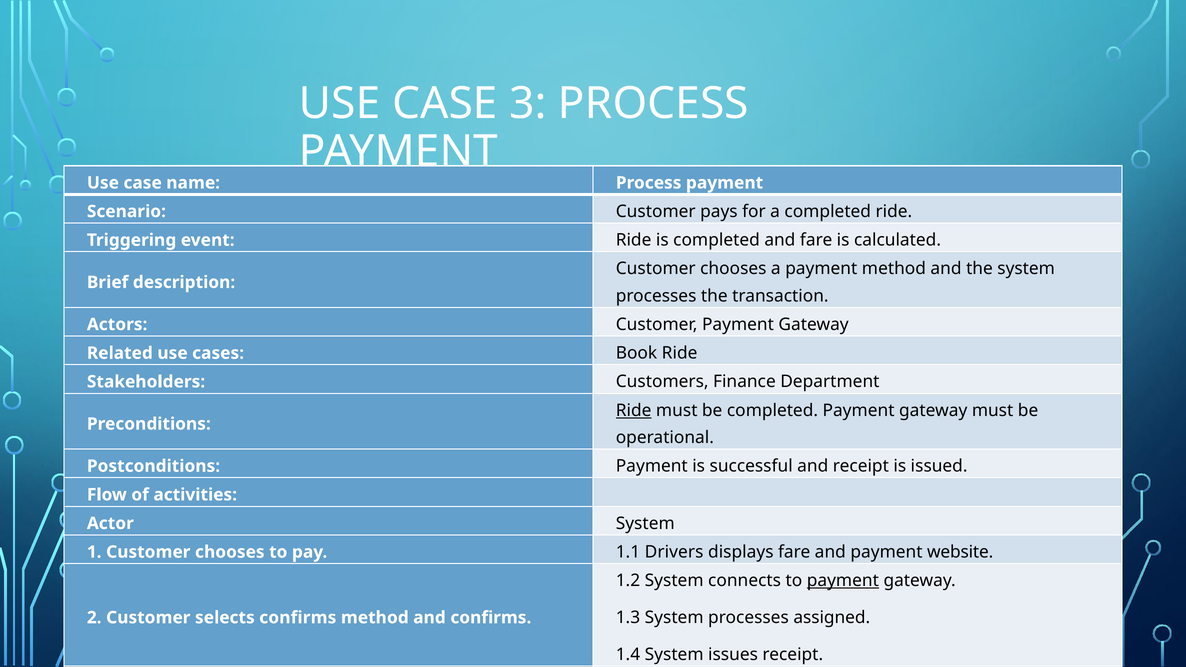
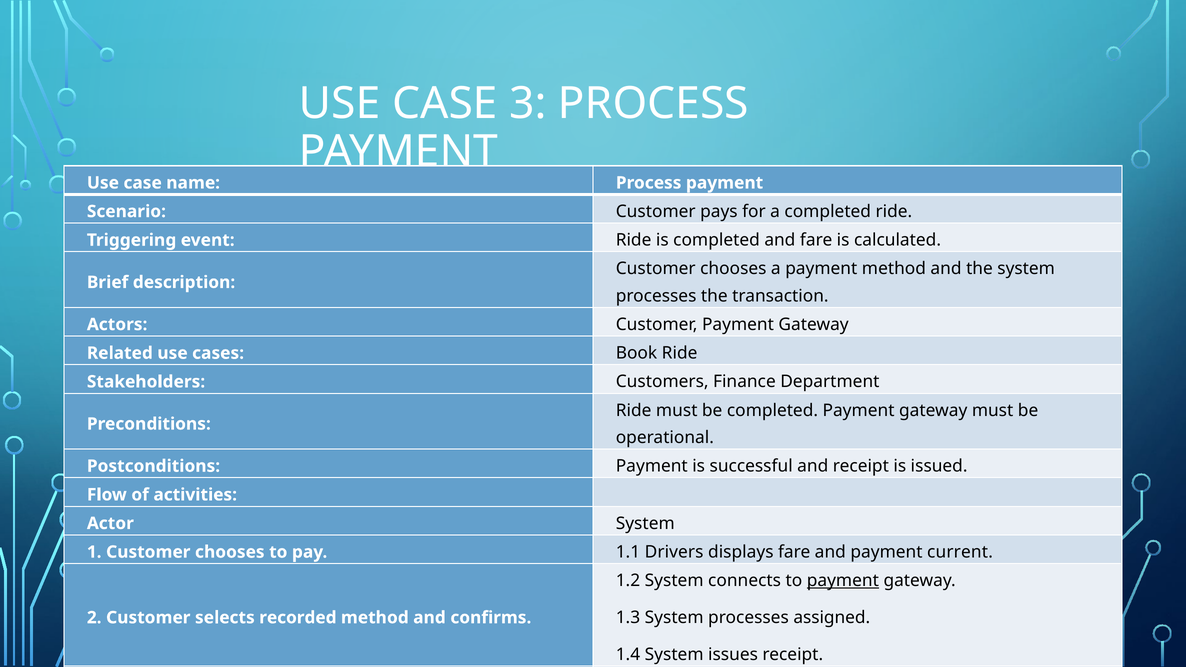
Ride at (634, 410) underline: present -> none
website: website -> current
selects confirms: confirms -> recorded
